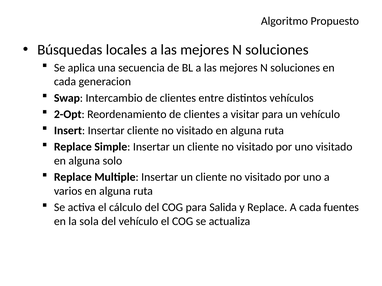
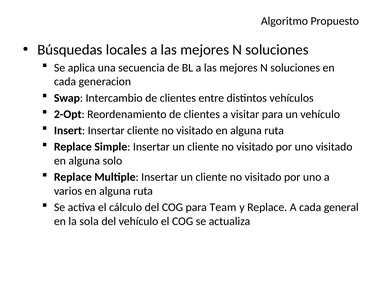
Salida: Salida -> Team
fuentes: fuentes -> general
